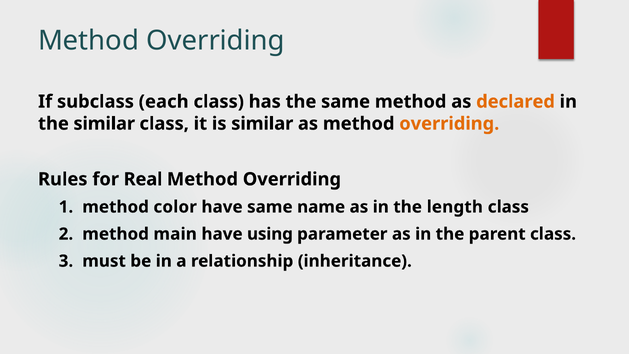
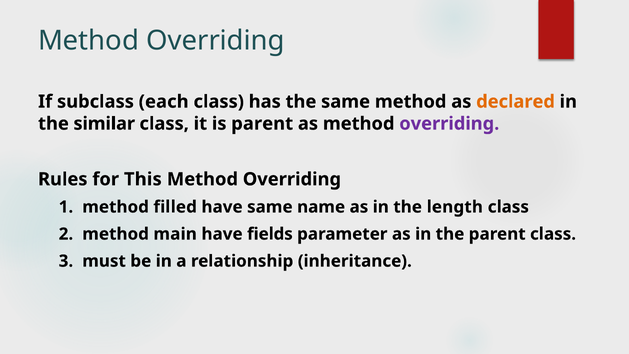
is similar: similar -> parent
overriding at (449, 124) colour: orange -> purple
Real: Real -> This
color: color -> filled
using: using -> fields
